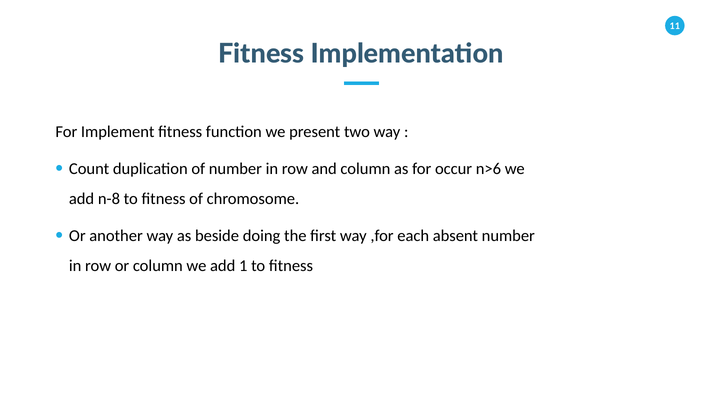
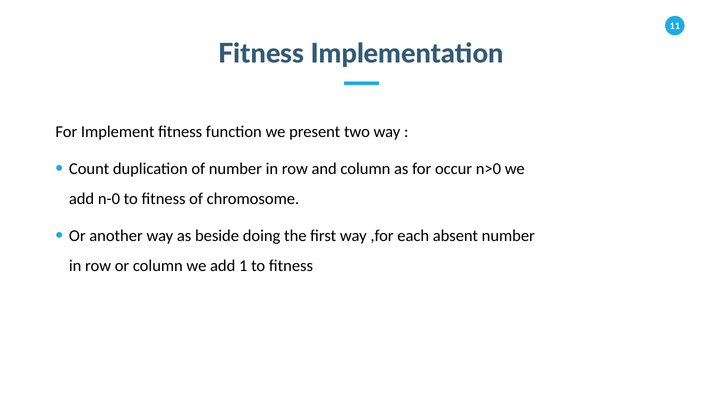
n>6: n>6 -> n>0
n-8: n-8 -> n-0
